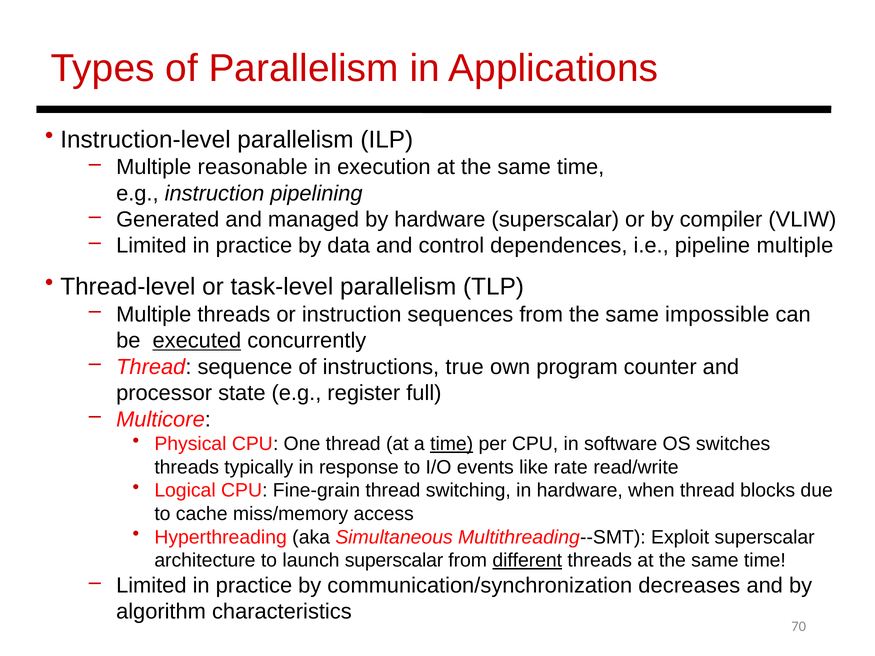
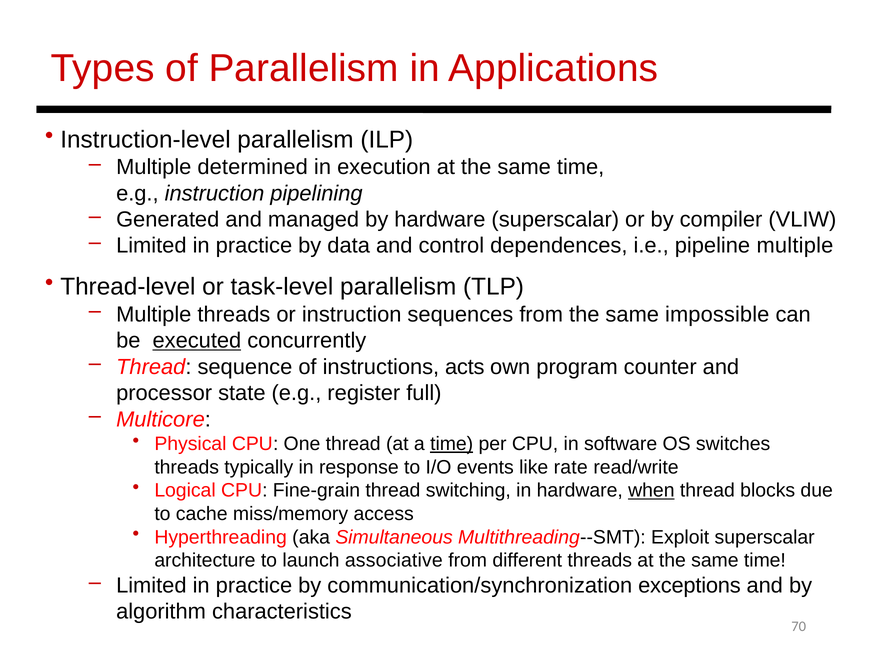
reasonable: reasonable -> determined
true: true -> acts
when underline: none -> present
launch superscalar: superscalar -> associative
different underline: present -> none
decreases: decreases -> exceptions
